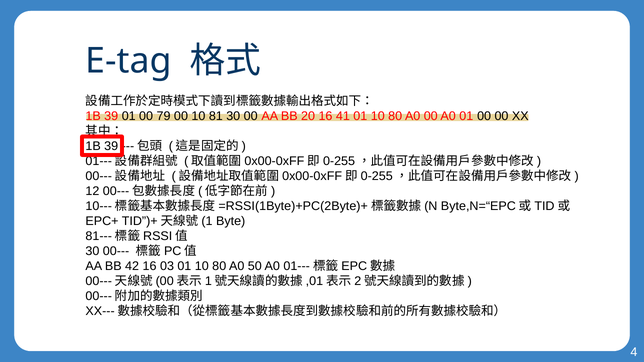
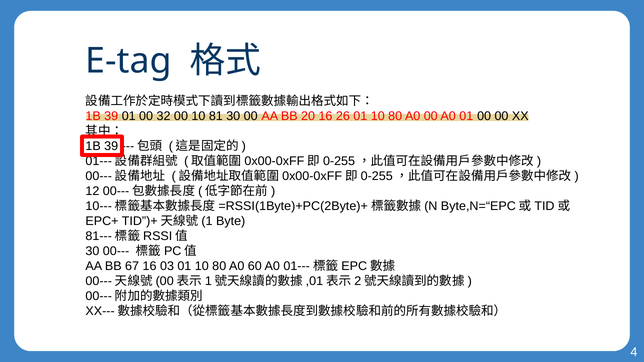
79: 79 -> 32
41: 41 -> 26
42: 42 -> 67
50: 50 -> 60
